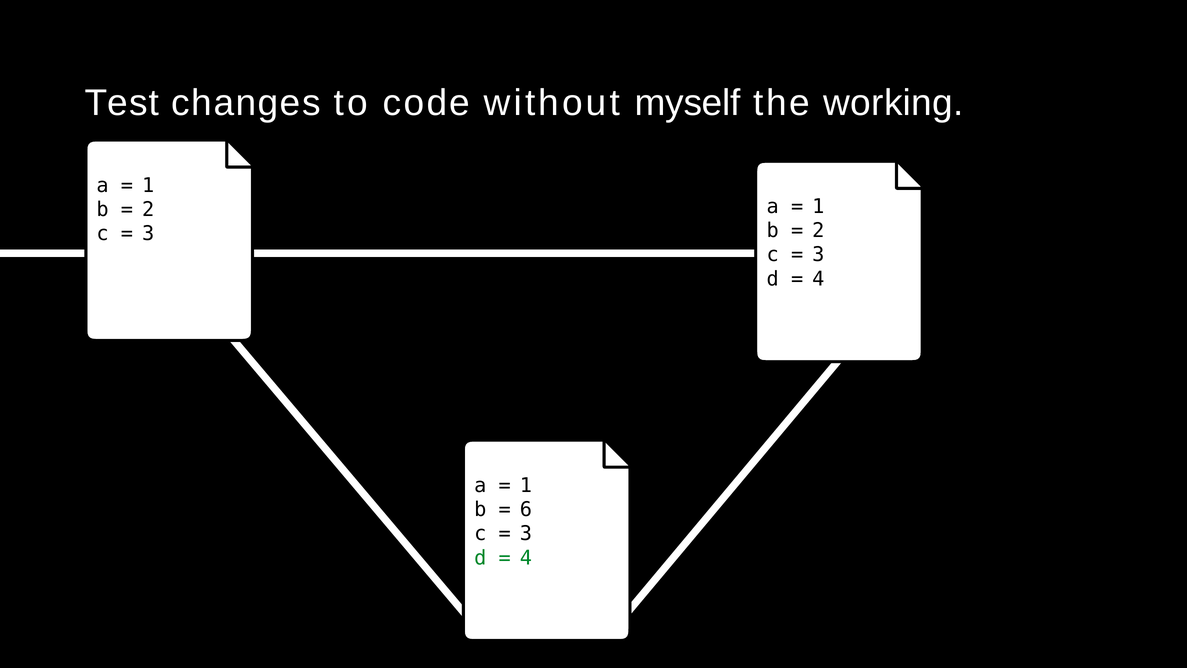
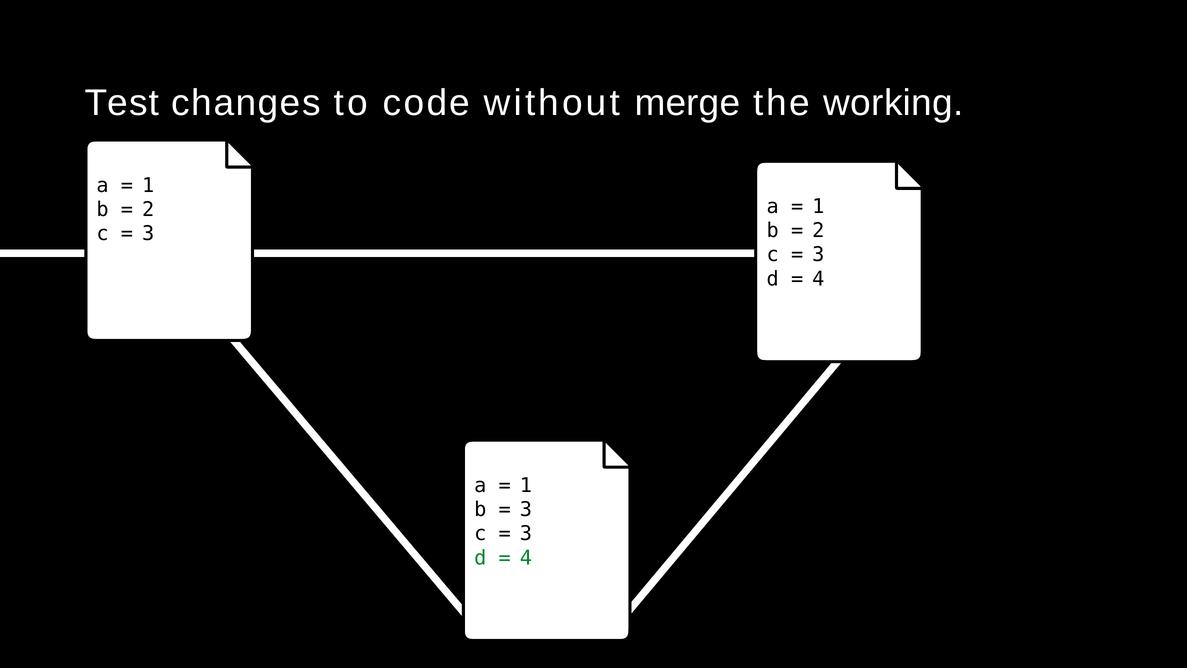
myself: myself -> merge
6 at (526, 509): 6 -> 3
